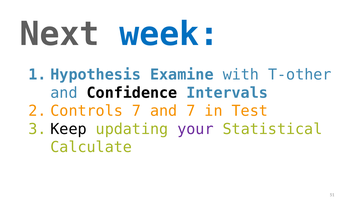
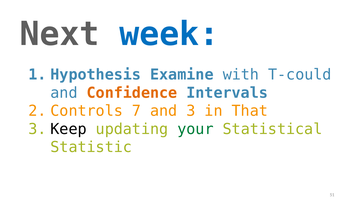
T-other: T-other -> T-could
Confidence colour: black -> orange
and 7: 7 -> 3
Test: Test -> That
your colour: purple -> green
Calculate: Calculate -> Statistic
